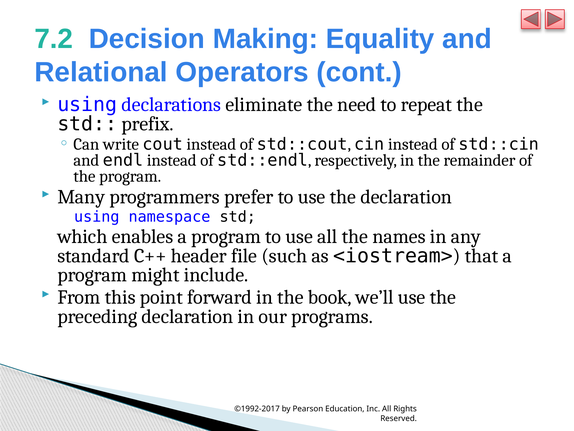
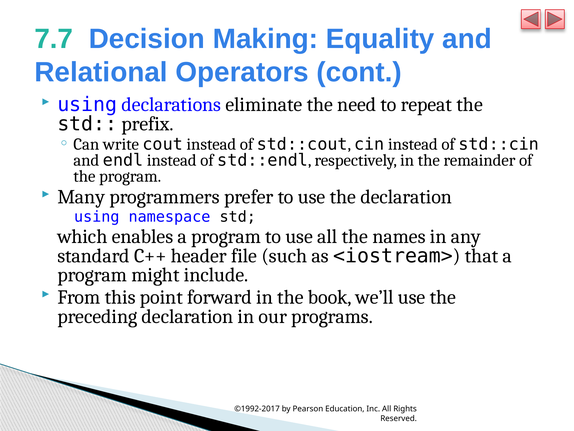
7.2: 7.2 -> 7.7
